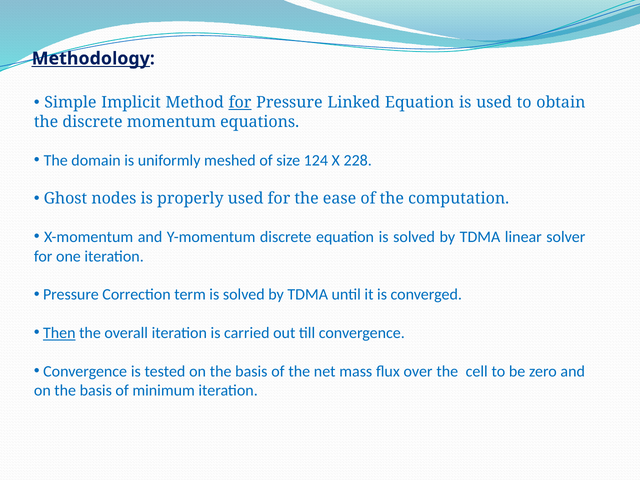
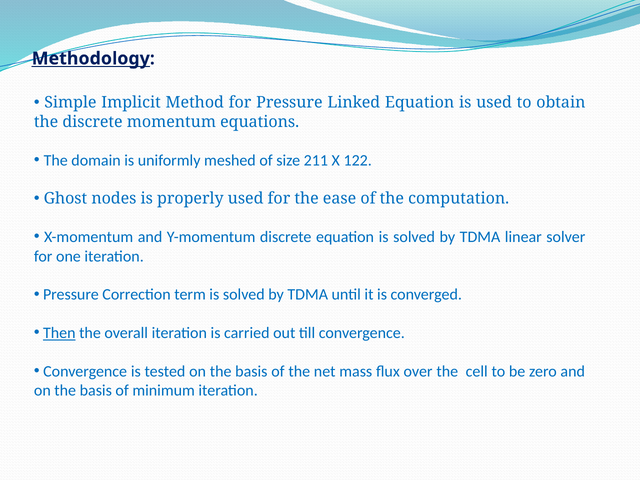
for at (240, 103) underline: present -> none
124: 124 -> 211
228: 228 -> 122
